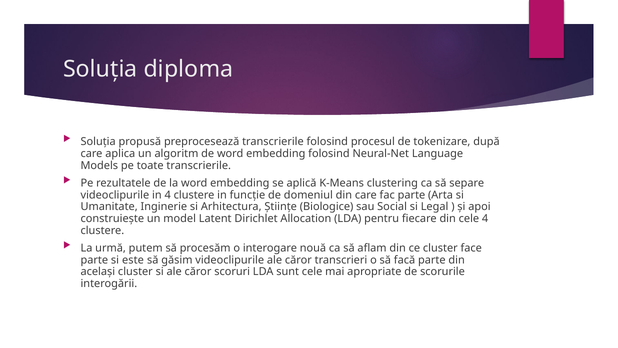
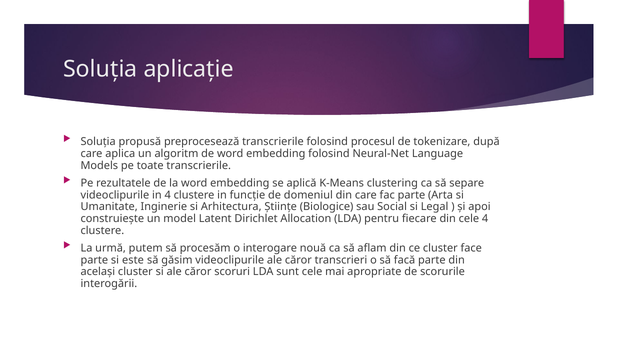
diploma: diploma -> aplicație
